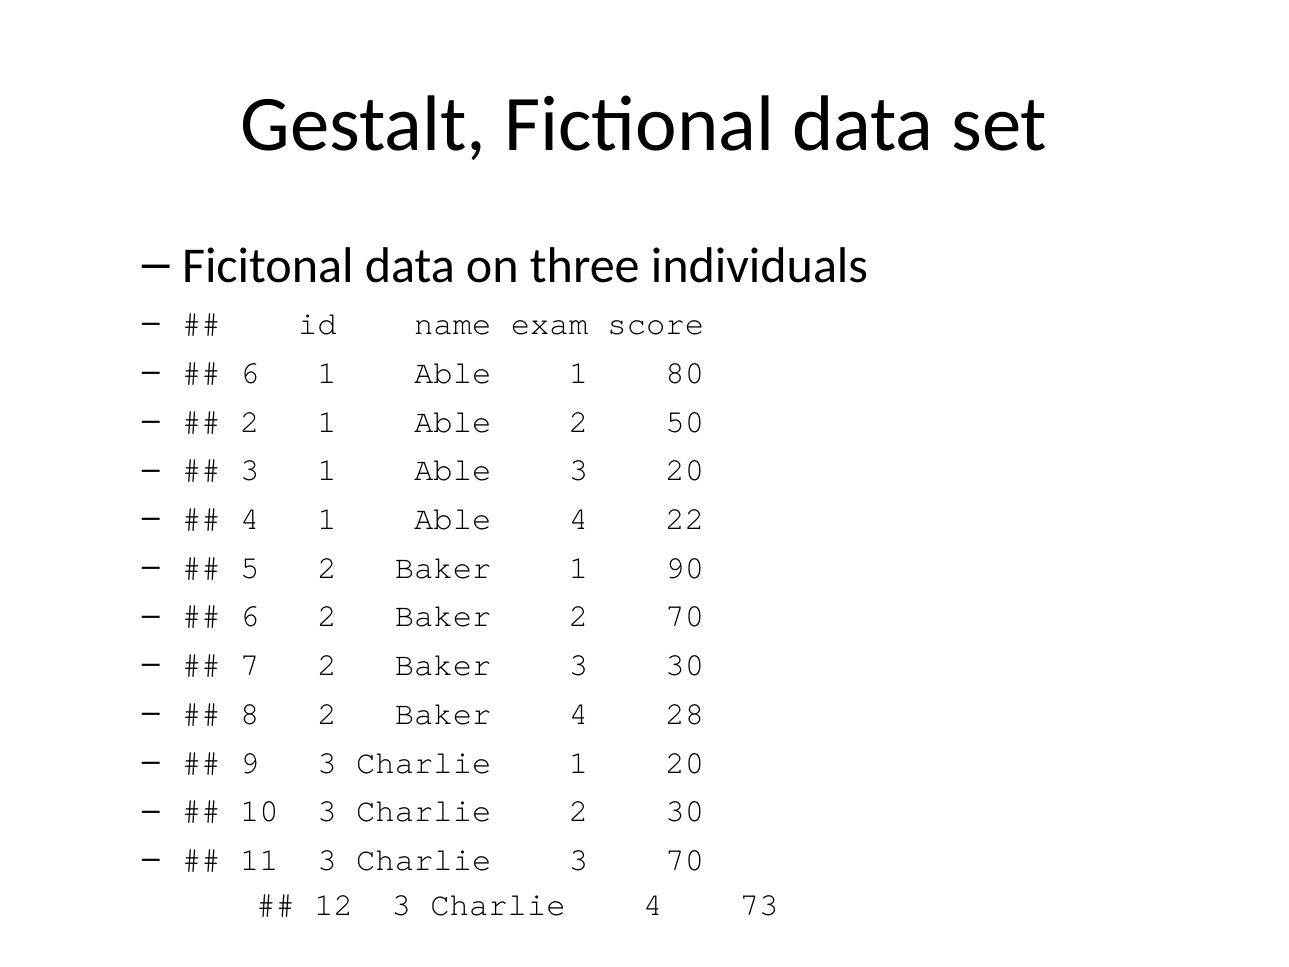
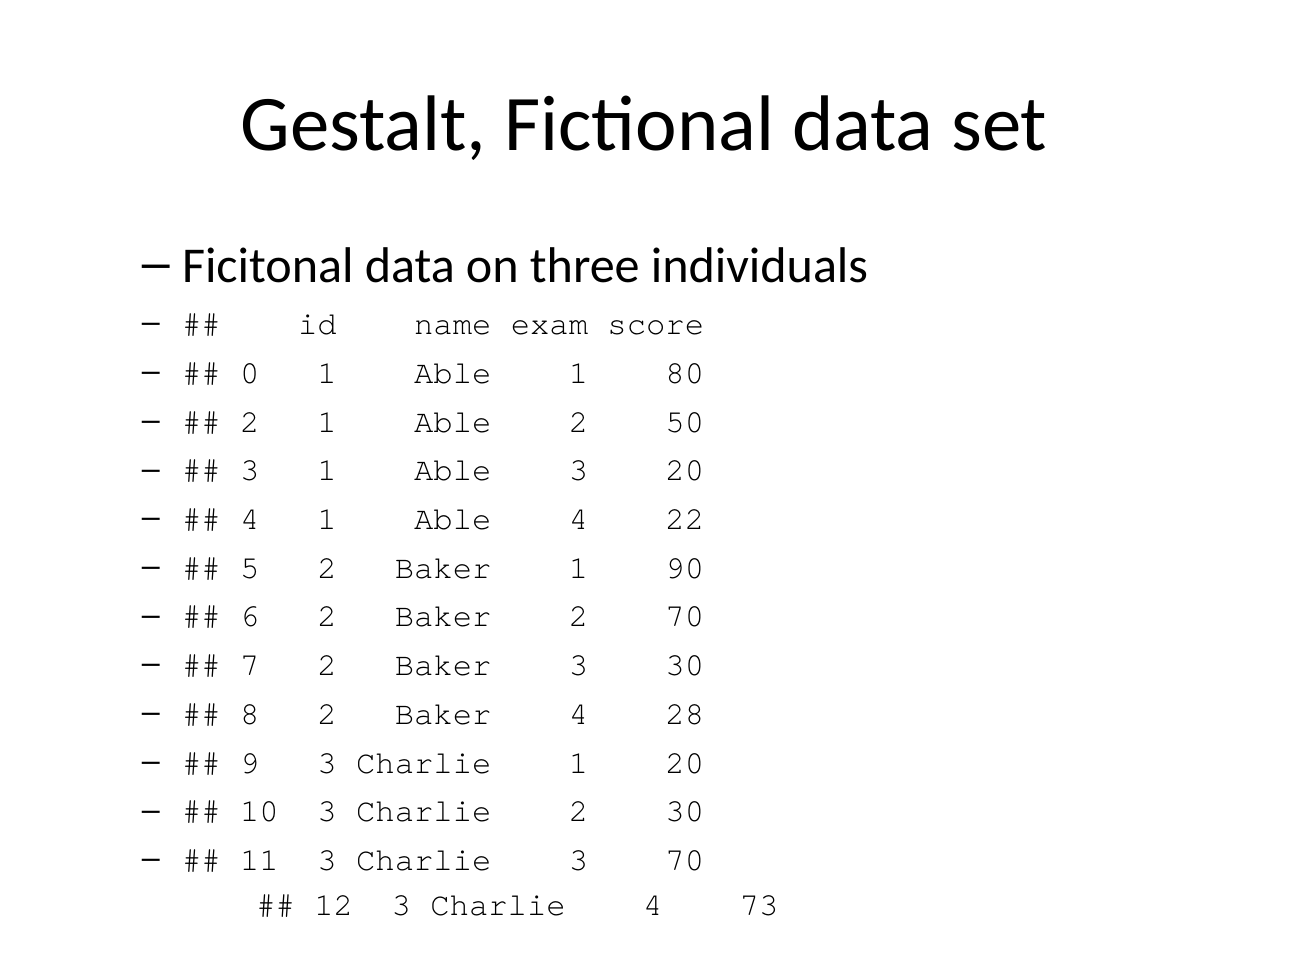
6 at (250, 373): 6 -> 0
